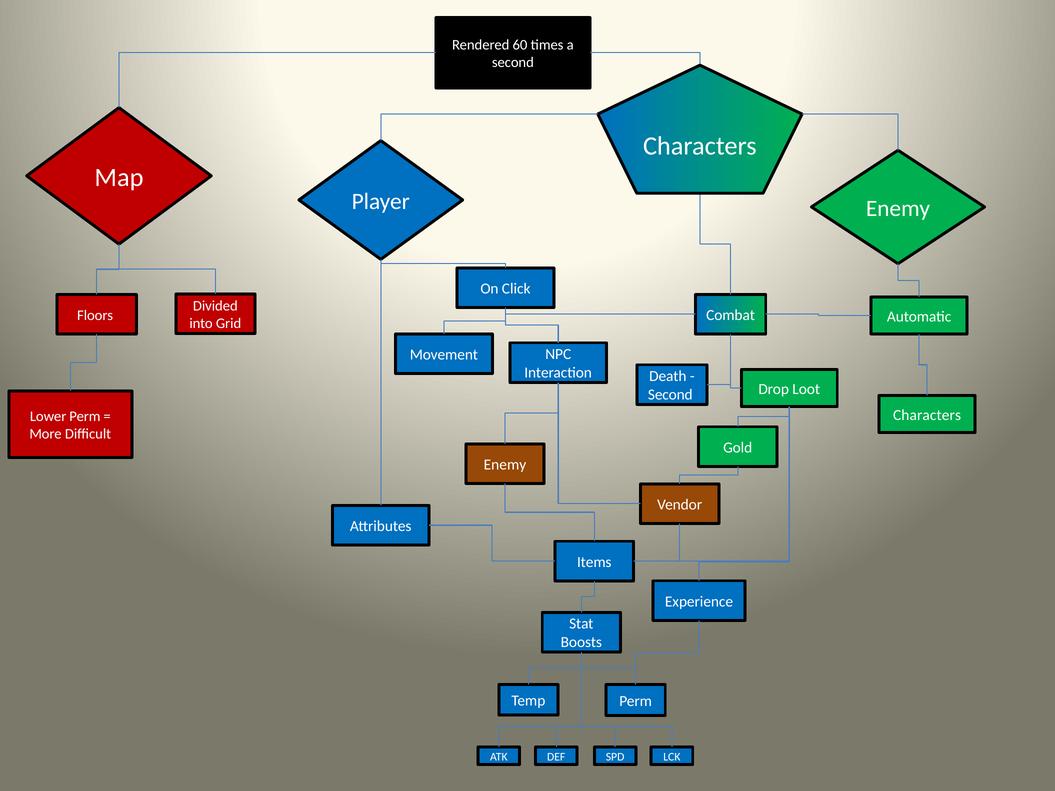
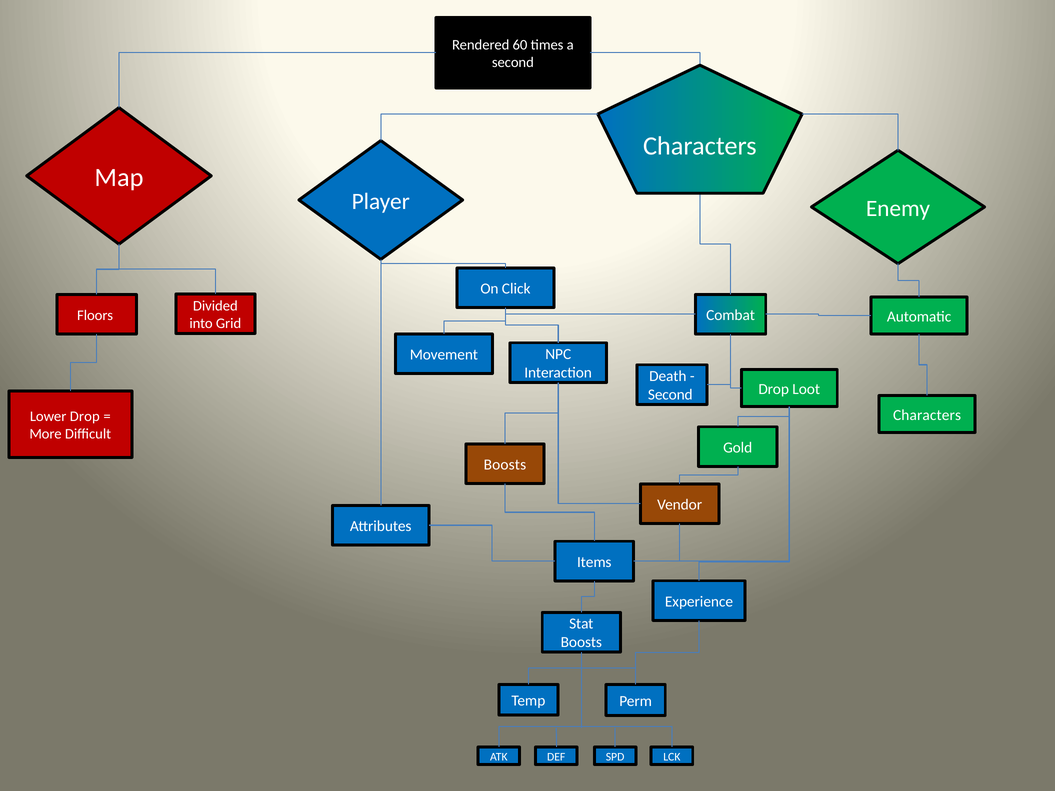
Lower Perm: Perm -> Drop
Enemy at (505, 465): Enemy -> Boosts
